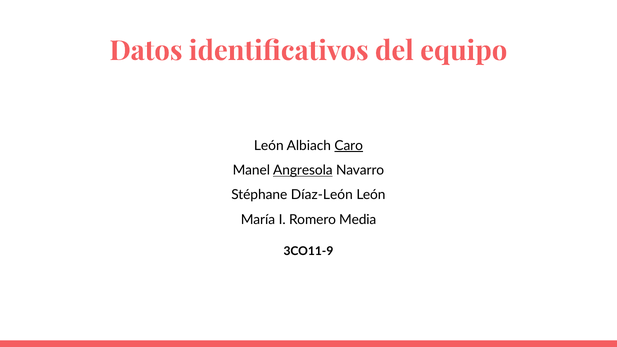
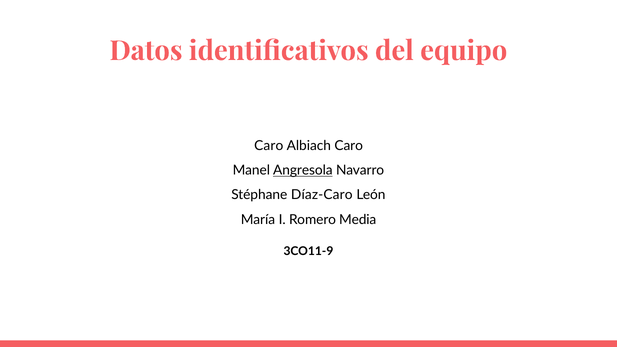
León at (269, 146): León -> Caro
Caro at (349, 146) underline: present -> none
Díaz-León: Díaz-León -> Díaz-Caro
